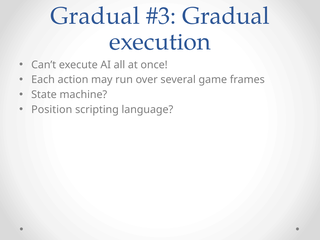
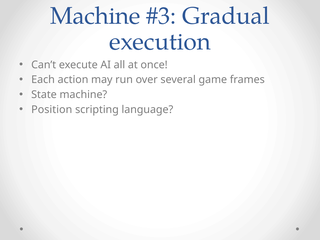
Gradual at (95, 16): Gradual -> Machine
